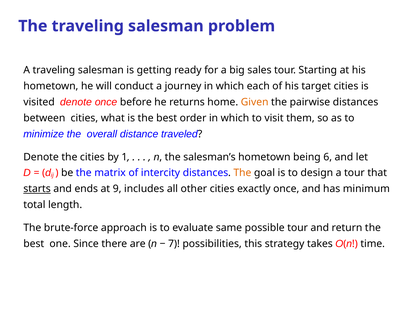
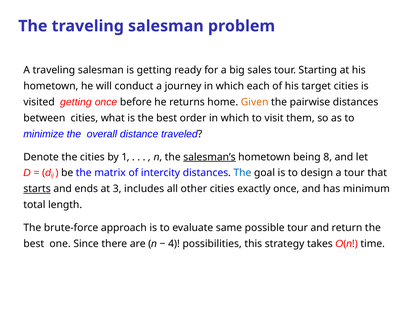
visited denote: denote -> getting
salesman’s underline: none -> present
6: 6 -> 8
The at (242, 173) colour: orange -> blue
9: 9 -> 3
7: 7 -> 4
